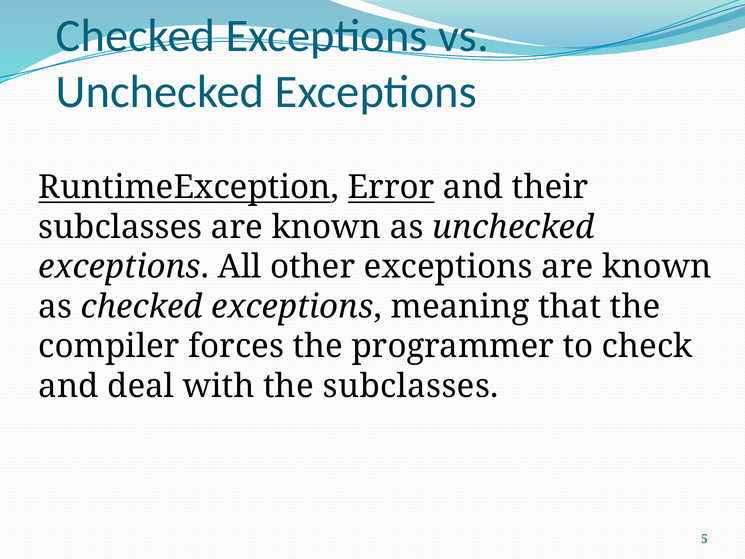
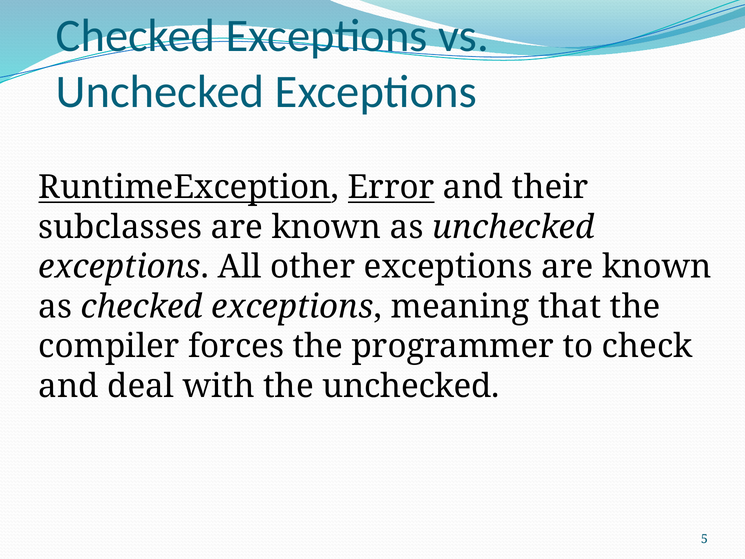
the subclasses: subclasses -> unchecked
